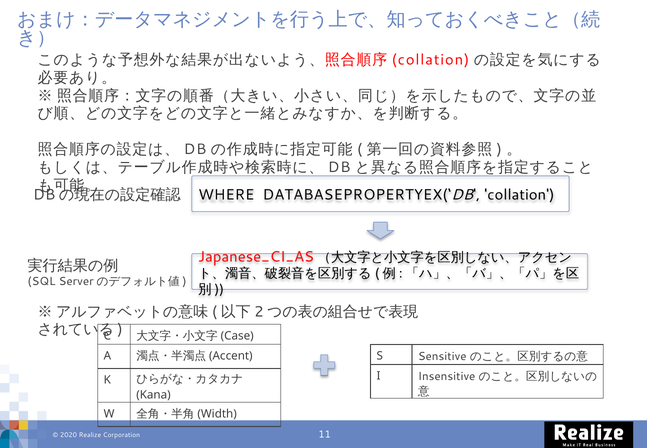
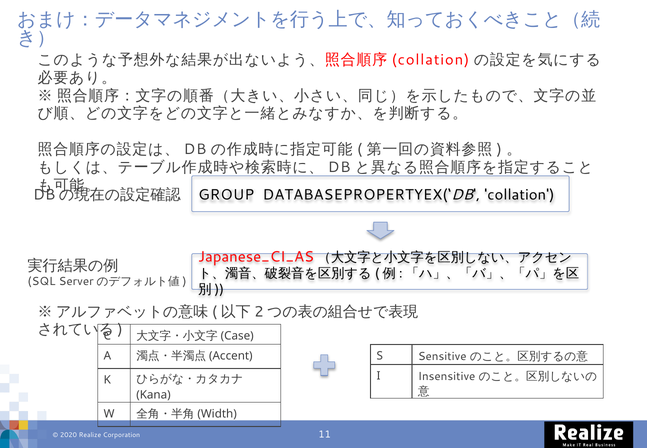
WHERE: WHERE -> GROUP
